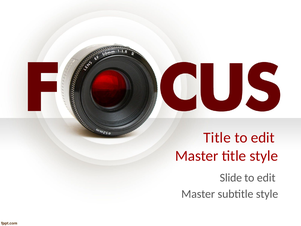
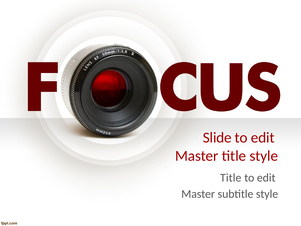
Title at (217, 138): Title -> Slide
Slide at (231, 177): Slide -> Title
